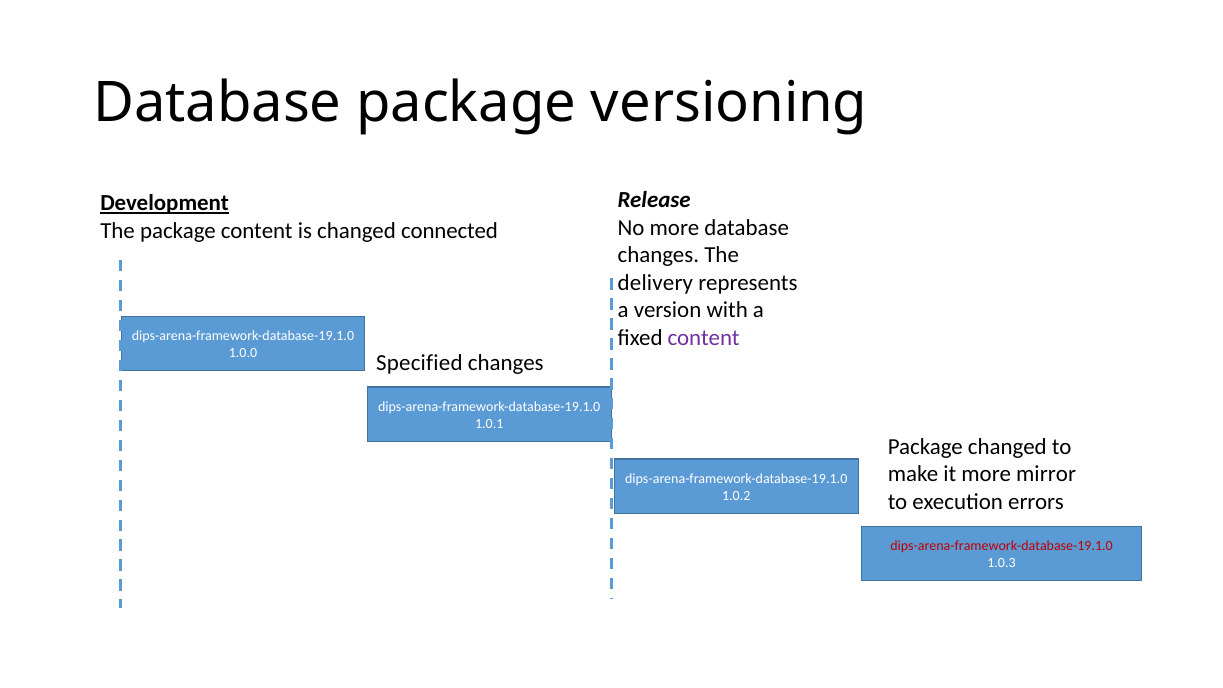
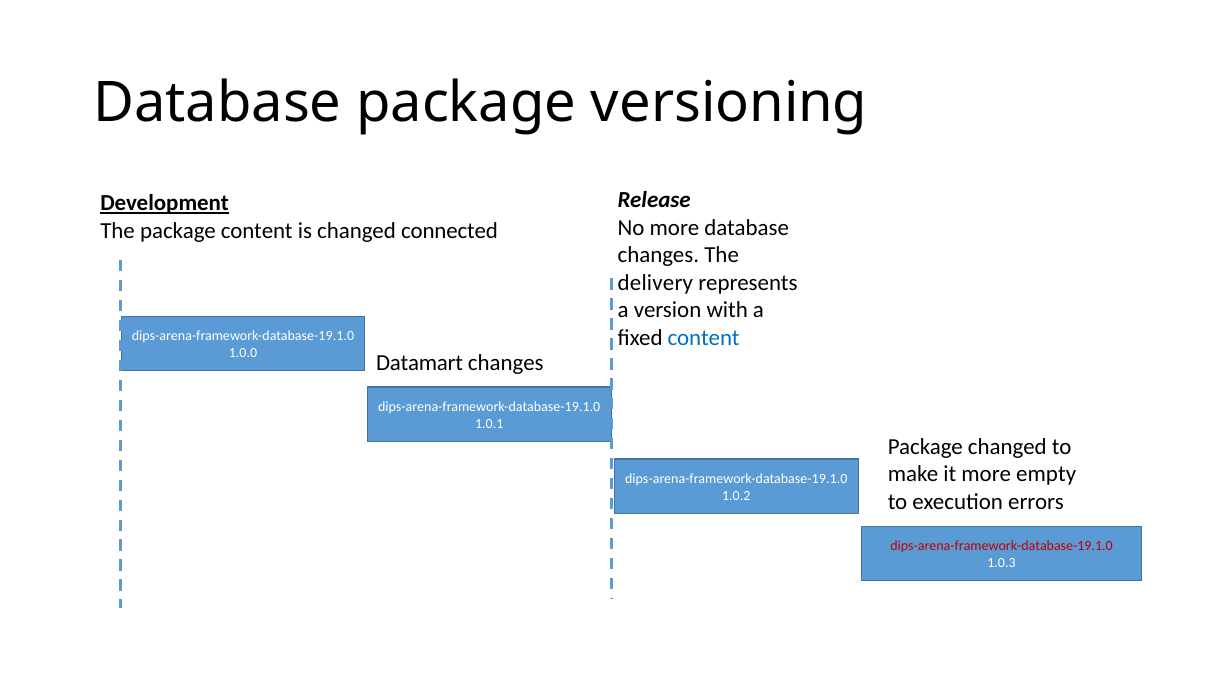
content at (704, 338) colour: purple -> blue
Specified: Specified -> Datamart
mirror: mirror -> empty
